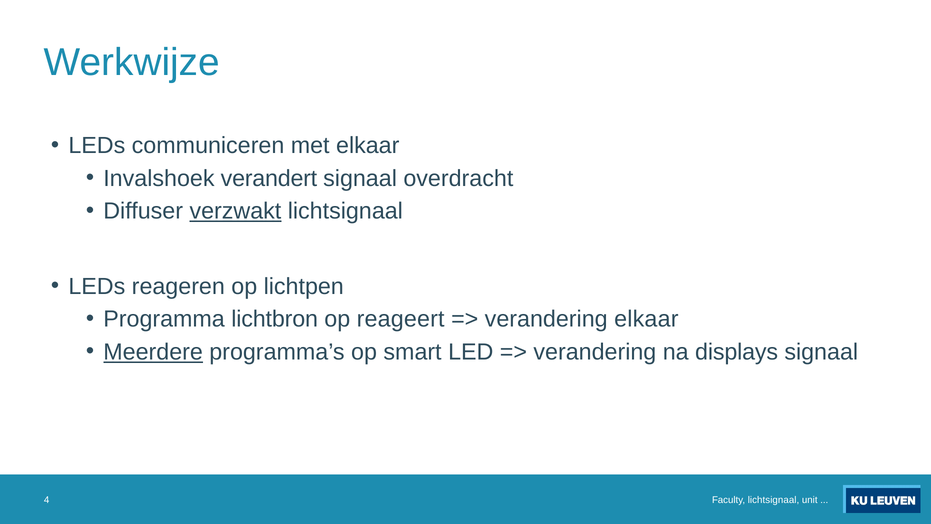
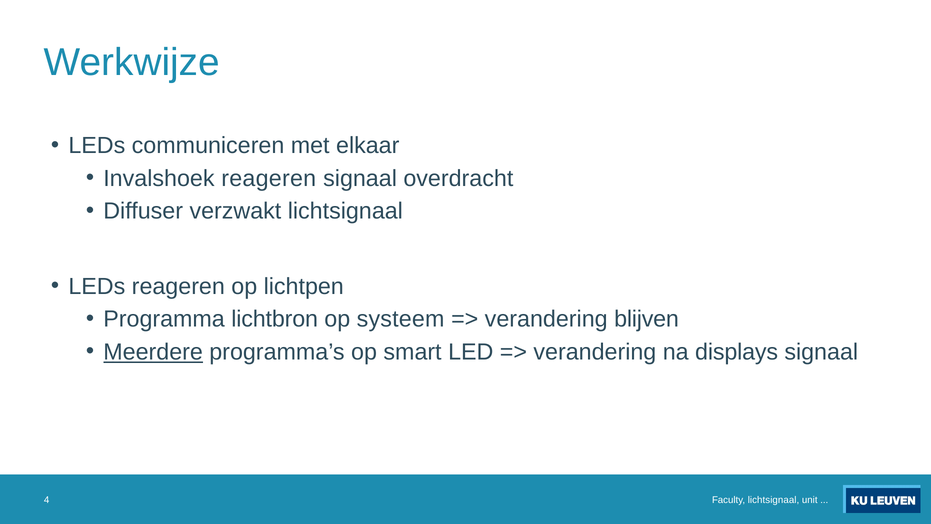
Invalshoek verandert: verandert -> reageren
verzwakt underline: present -> none
reageert: reageert -> systeem
verandering elkaar: elkaar -> blijven
